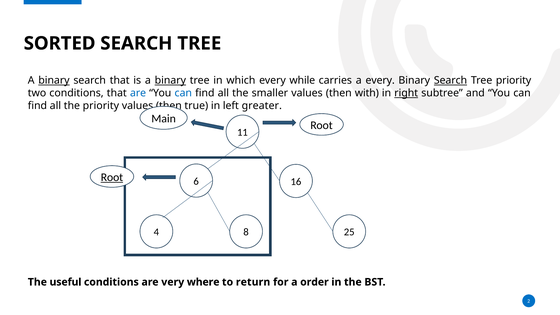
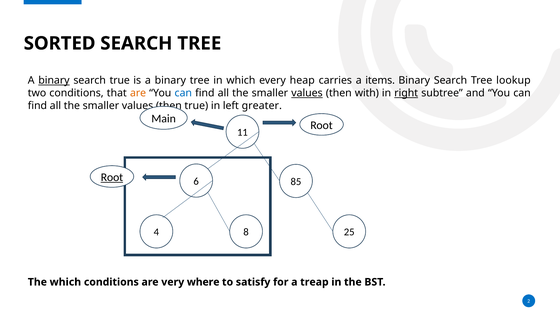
search that: that -> true
binary at (170, 80) underline: present -> none
while: while -> heap
a every: every -> items
Search at (451, 80) underline: present -> none
Tree priority: priority -> lookup
are at (138, 93) colour: blue -> orange
values at (307, 93) underline: none -> present
priority at (101, 106): priority -> smaller
16: 16 -> 85
The useful: useful -> which
return: return -> satisfy
order: order -> treap
